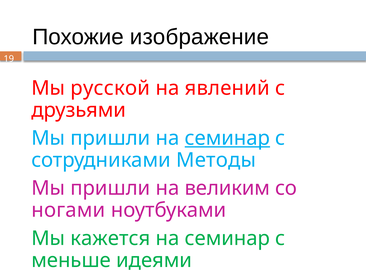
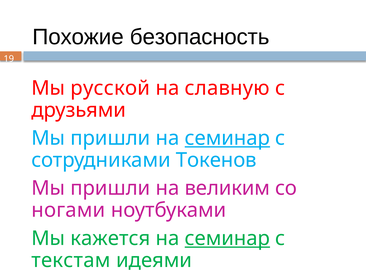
изображение: изображение -> безопасность
явлений: явлений -> славную
Методы: Методы -> Токенов
семинар at (227, 238) underline: none -> present
меньше: меньше -> текстам
